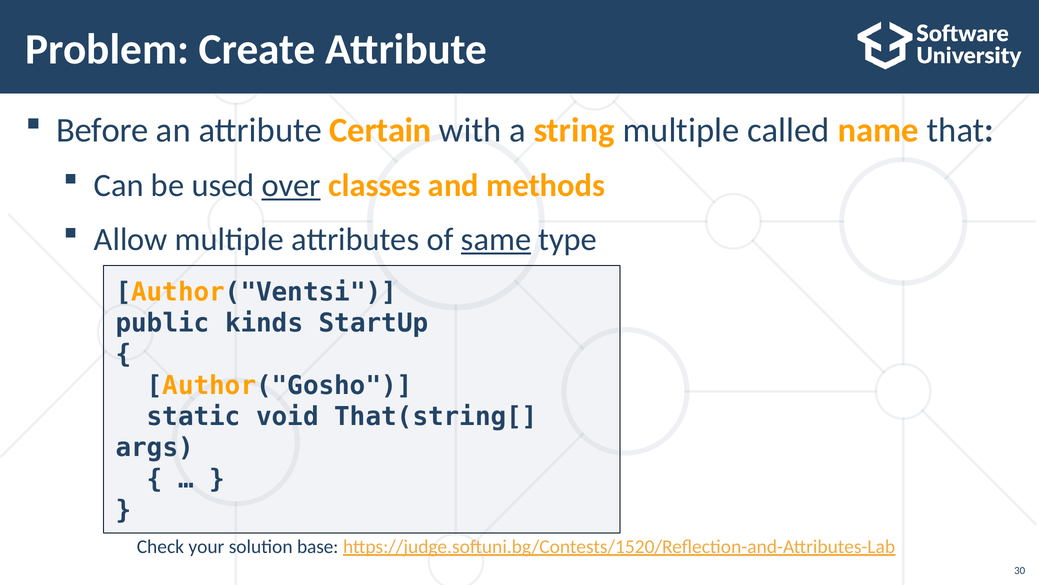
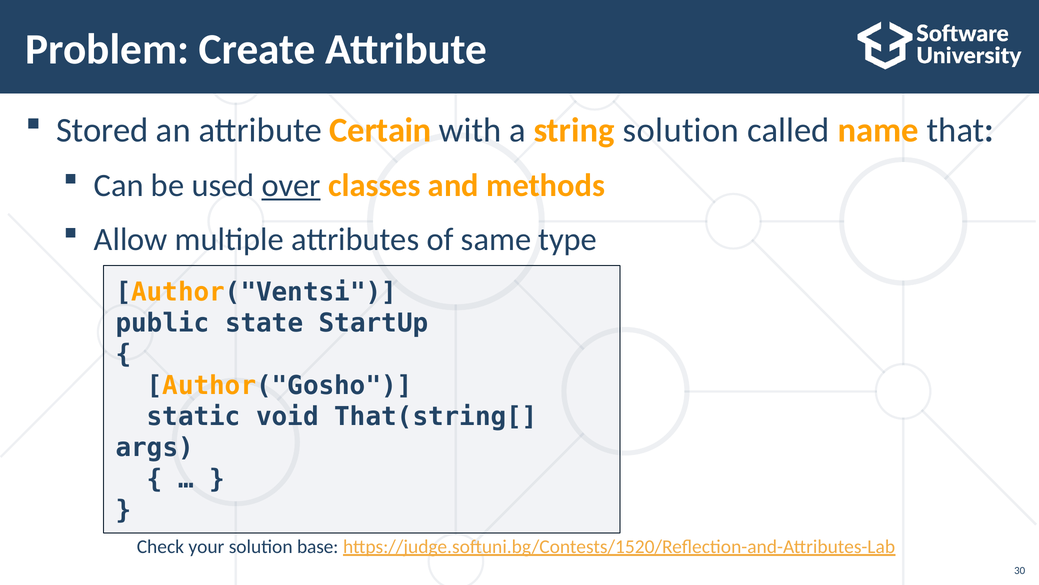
Before: Before -> Stored
string multiple: multiple -> solution
same underline: present -> none
kinds: kinds -> state
